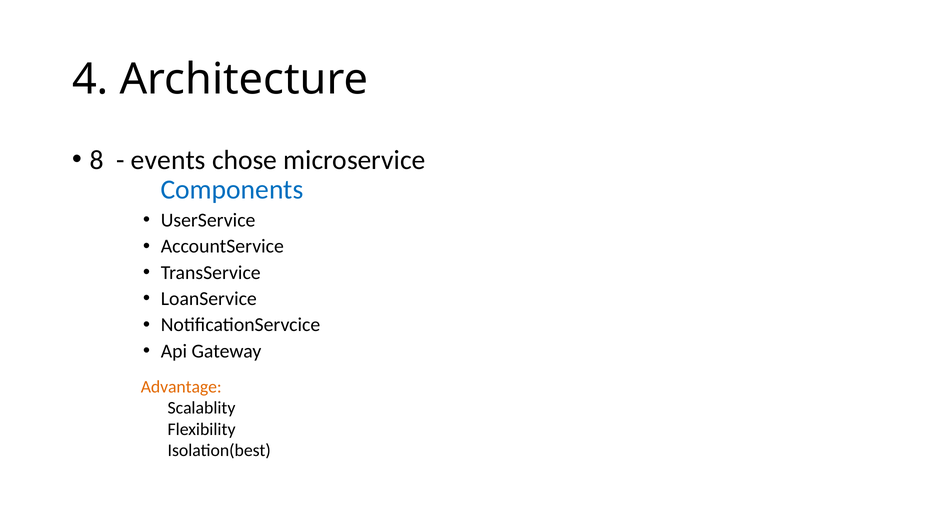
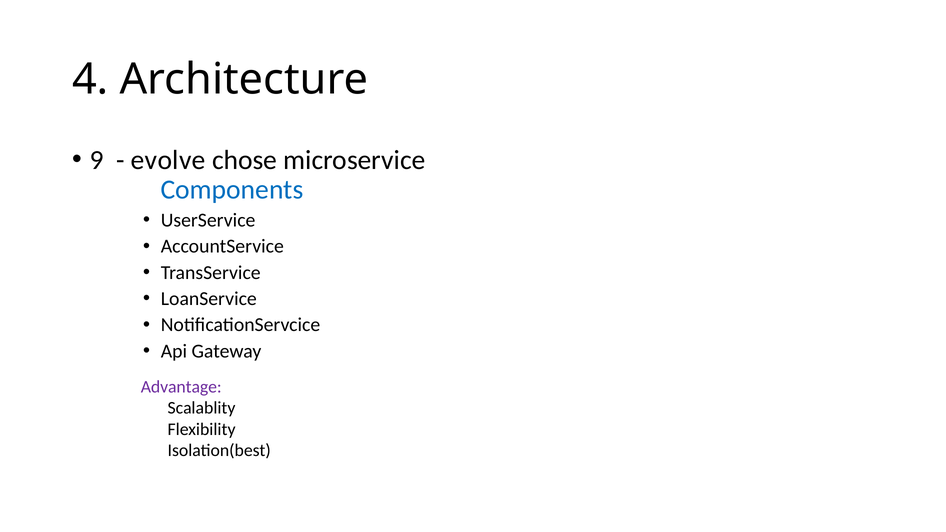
8: 8 -> 9
events: events -> evolve
Advantage colour: orange -> purple
